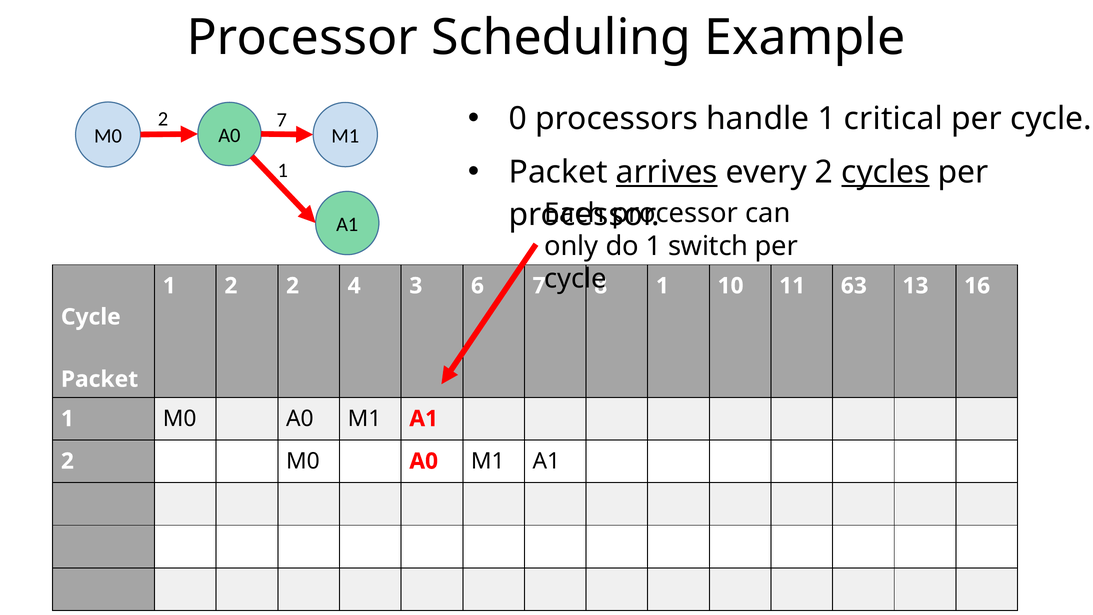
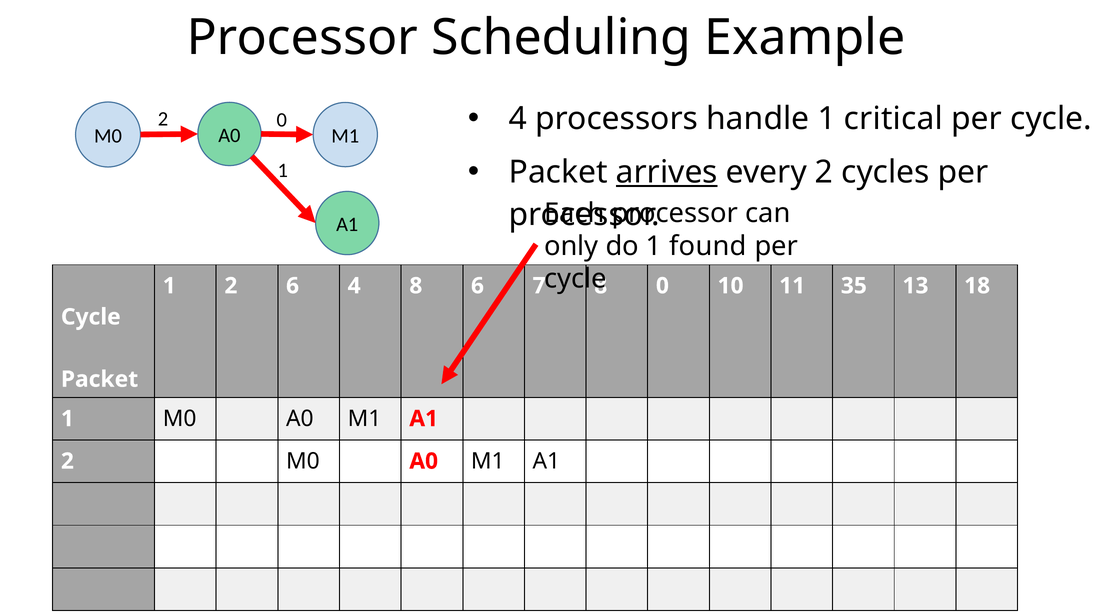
0 at (518, 119): 0 -> 4
2 7: 7 -> 0
cycles underline: present -> none
switch: switch -> found
2 2: 2 -> 6
4 3: 3 -> 8
1 at (662, 286): 1 -> 0
63: 63 -> 35
16: 16 -> 18
